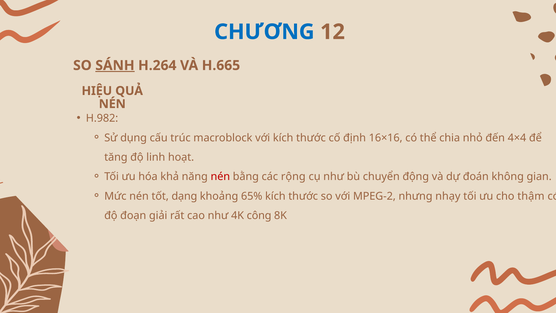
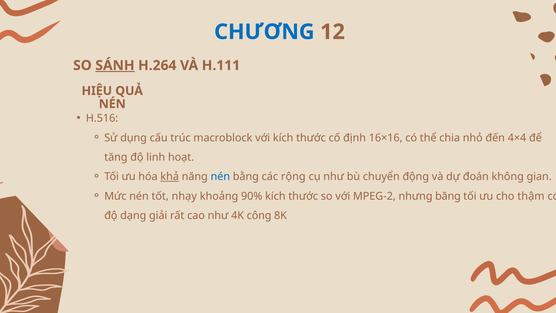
H.665: H.665 -> H.111
H.982: H.982 -> H.516
khả underline: none -> present
nén at (220, 177) colour: red -> blue
dạng: dạng -> nhạy
65%: 65% -> 90%
nhạy: nhạy -> băng
đoạn: đoạn -> dạng
